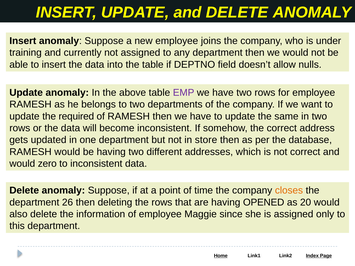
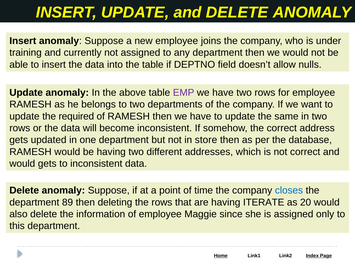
would zero: zero -> gets
closes colour: orange -> blue
26: 26 -> 89
OPENED: OPENED -> ITERATE
